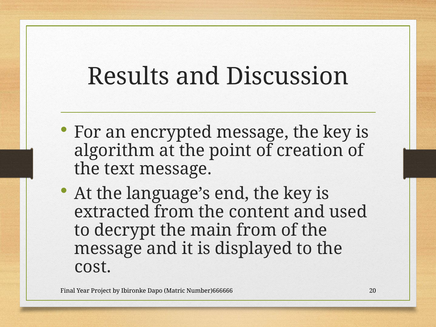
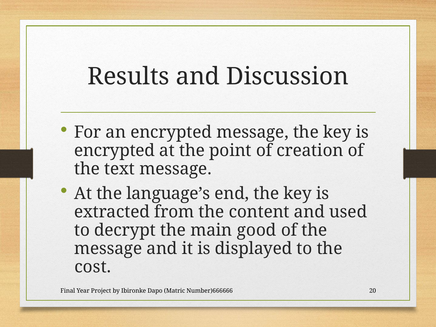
algorithm at (114, 151): algorithm -> encrypted
main from: from -> good
